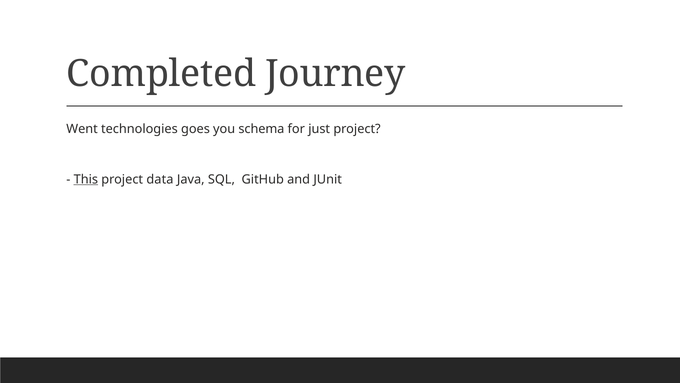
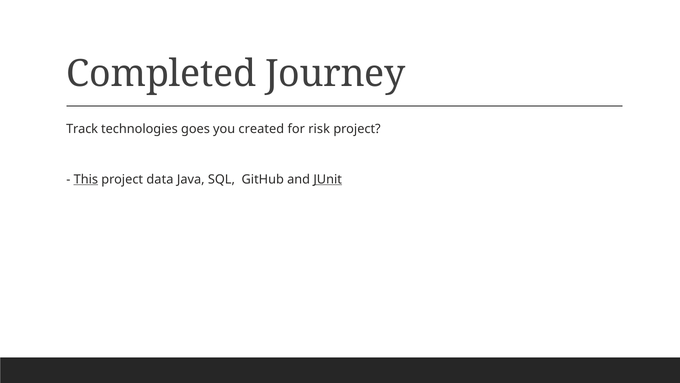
Went: Went -> Track
schema: schema -> created
just: just -> risk
JUnit underline: none -> present
